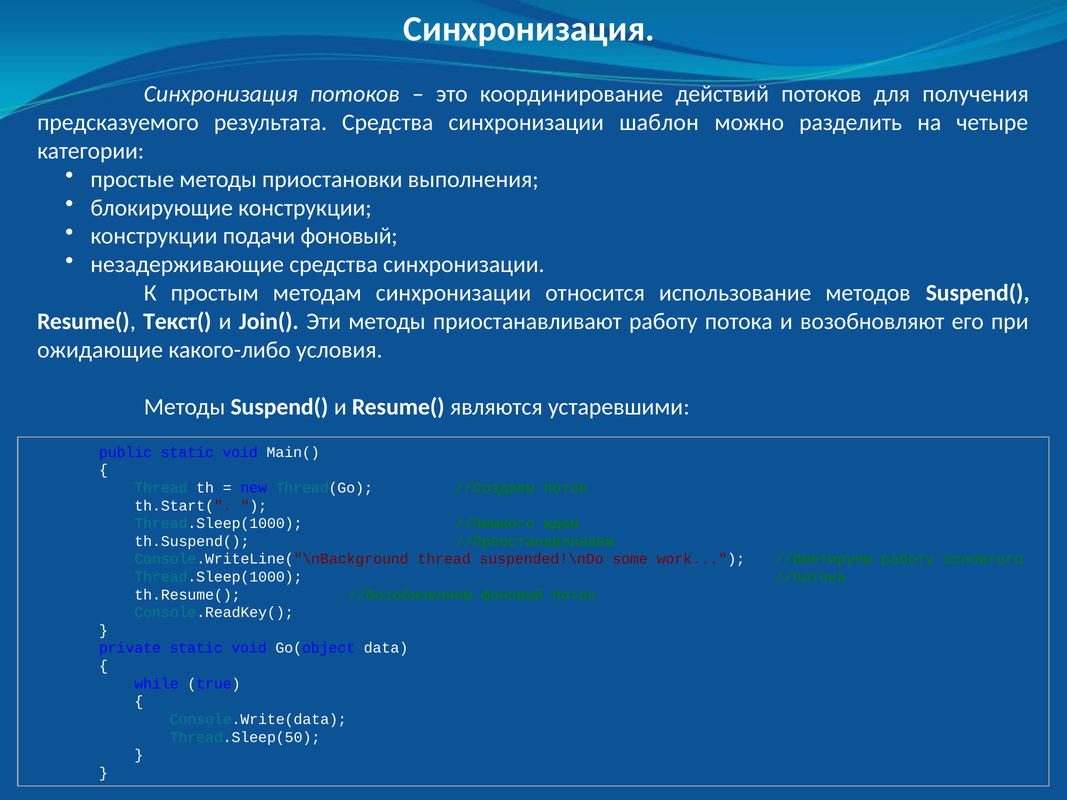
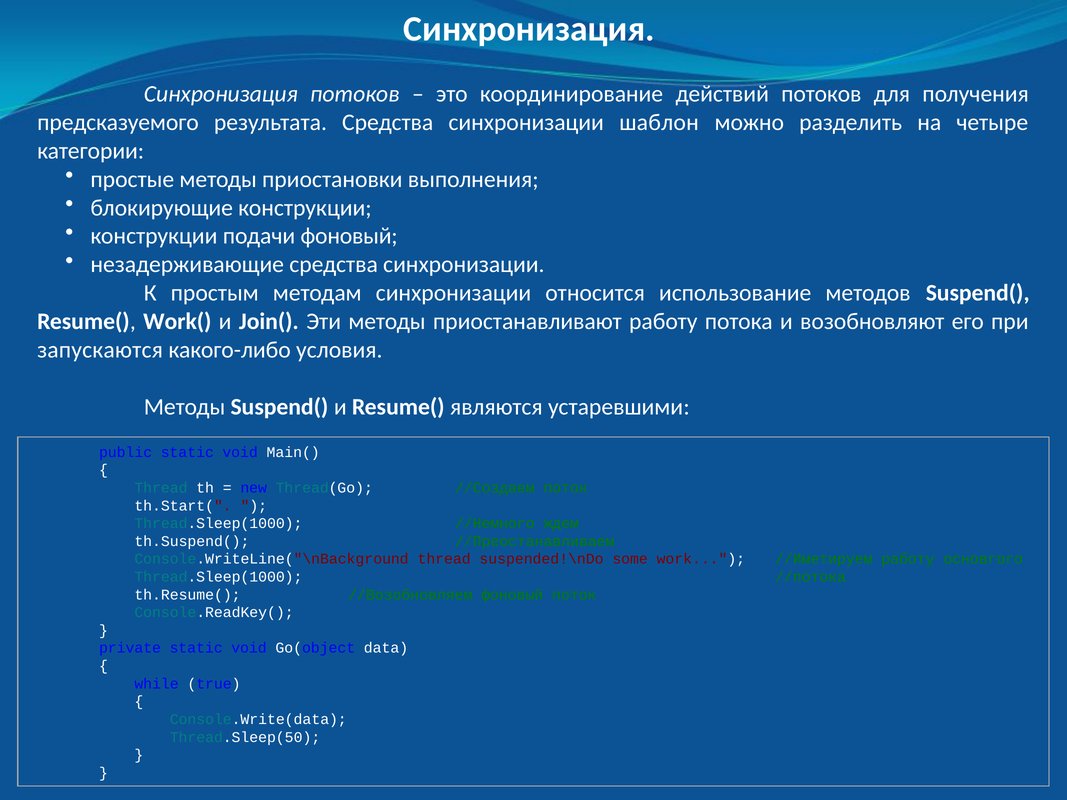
Текст(: Текст( -> Work(
ожидающие: ожидающие -> запускаются
